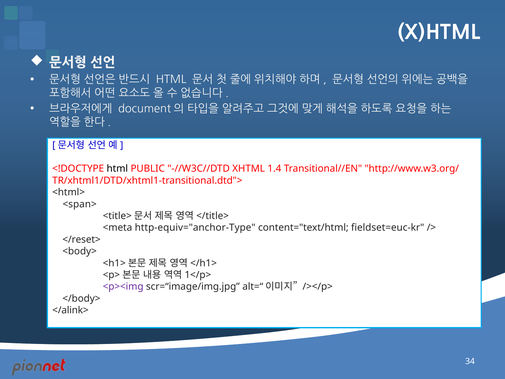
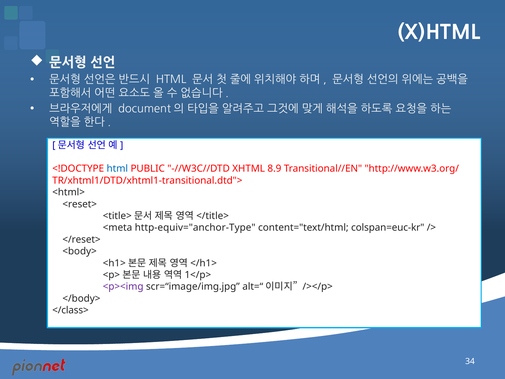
html at (117, 169) colour: black -> blue
1.4: 1.4 -> 8.9
<span>: <span> -> <reset>
fieldset=euc-kr: fieldset=euc-kr -> colspan=euc-kr
</alink>: </alink> -> </class>
